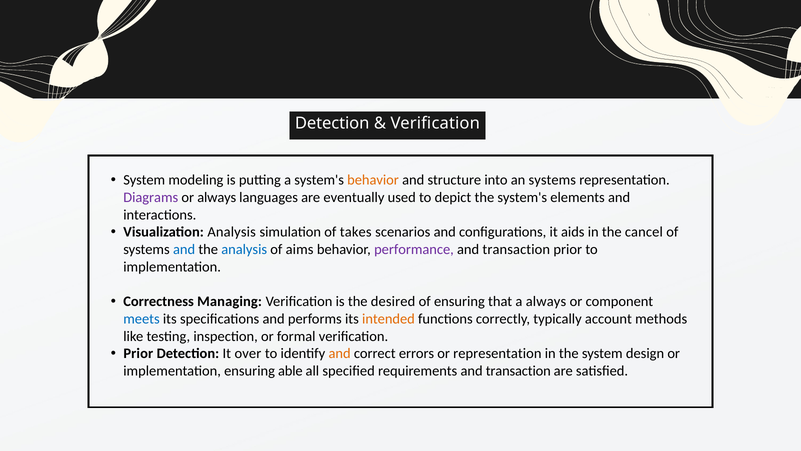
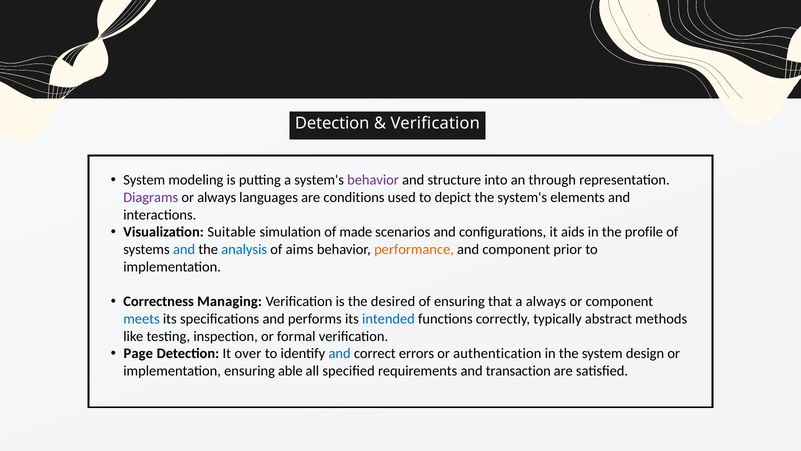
behavior at (373, 180) colour: orange -> purple
an systems: systems -> through
eventually: eventually -> conditions
Visualization Analysis: Analysis -> Suitable
takes: takes -> made
cancel: cancel -> profile
performance colour: purple -> orange
transaction at (516, 249): transaction -> component
intended colour: orange -> blue
account: account -> abstract
Prior at (138, 353): Prior -> Page
and at (340, 353) colour: orange -> blue
or representation: representation -> authentication
